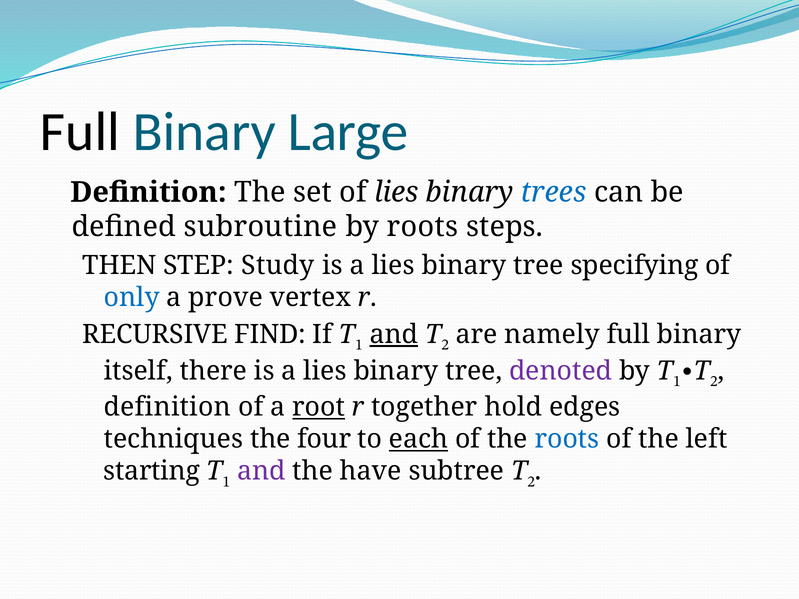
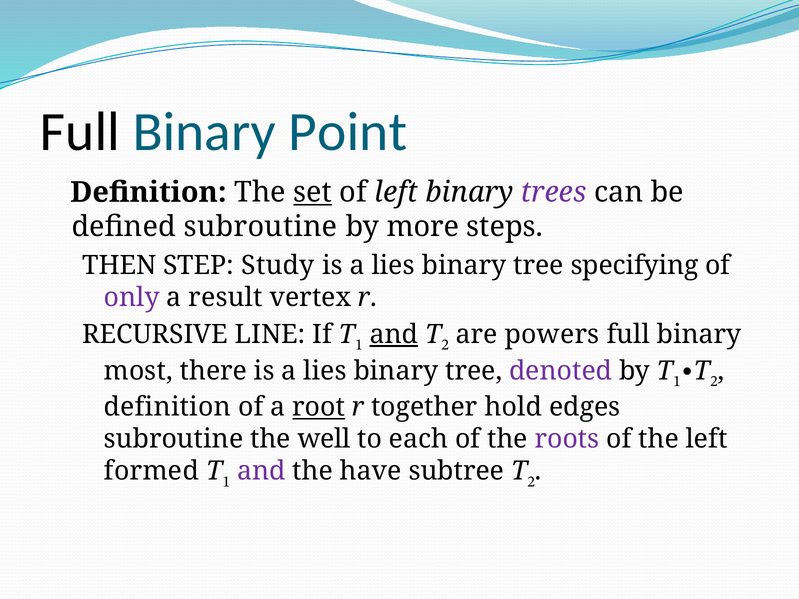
Large: Large -> Point
set underline: none -> present
of lies: lies -> left
trees colour: blue -> purple
by roots: roots -> more
only colour: blue -> purple
prove: prove -> result
FIND: FIND -> LINE
namely: namely -> powers
itself: itself -> most
techniques at (173, 439): techniques -> subroutine
four: four -> well
each underline: present -> none
roots at (567, 439) colour: blue -> purple
starting: starting -> formed
